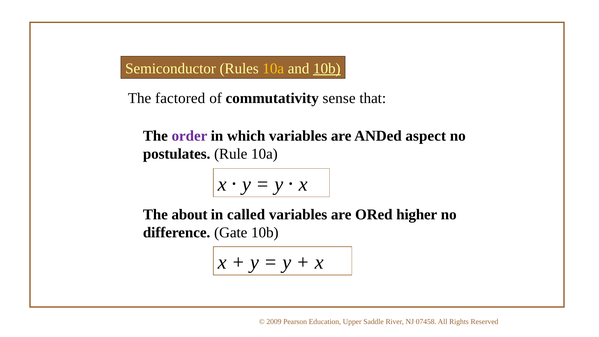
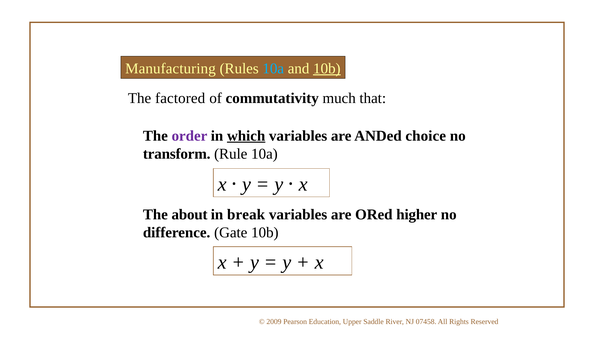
Semiconductor: Semiconductor -> Manufacturing
10a at (273, 68) colour: yellow -> light blue
sense: sense -> much
which underline: none -> present
aspect: aspect -> choice
postulates: postulates -> transform
called: called -> break
